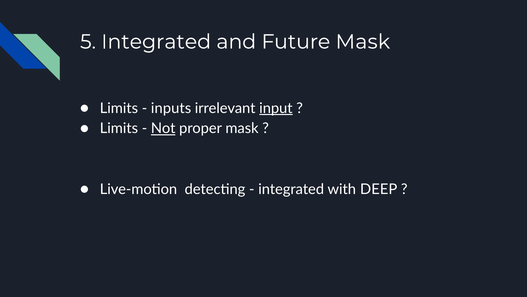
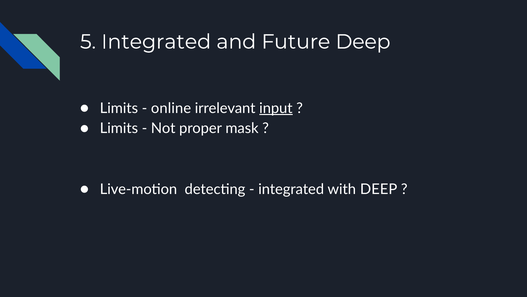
Future Mask: Mask -> Deep
inputs: inputs -> online
Not underline: present -> none
